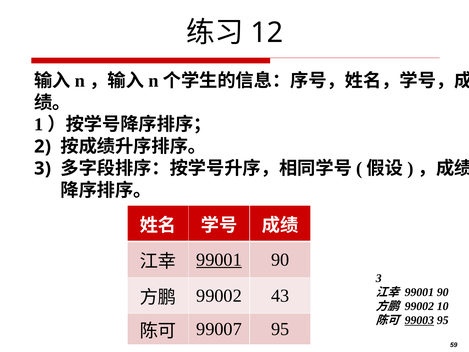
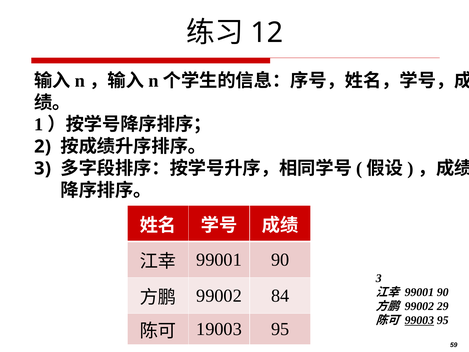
99001 at (219, 259) underline: present -> none
43: 43 -> 84
10: 10 -> 29
99007: 99007 -> 19003
